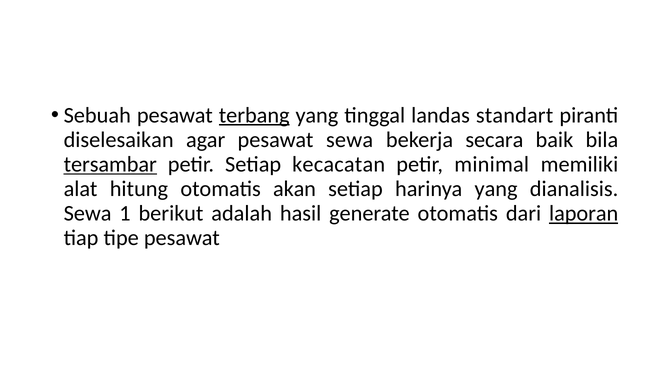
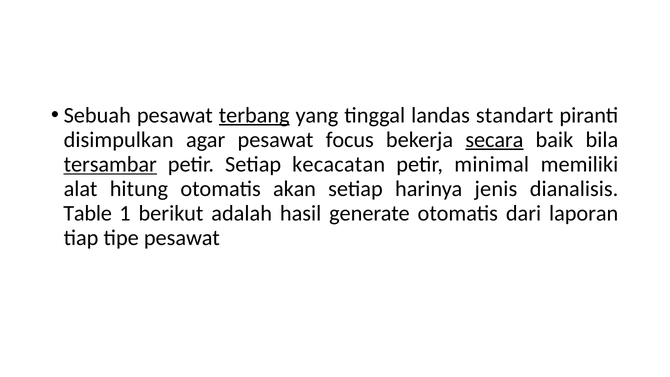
diselesaikan: diselesaikan -> disimpulkan
pesawat sewa: sewa -> focus
secara underline: none -> present
harinya yang: yang -> jenis
Sewa at (88, 213): Sewa -> Table
laporan underline: present -> none
